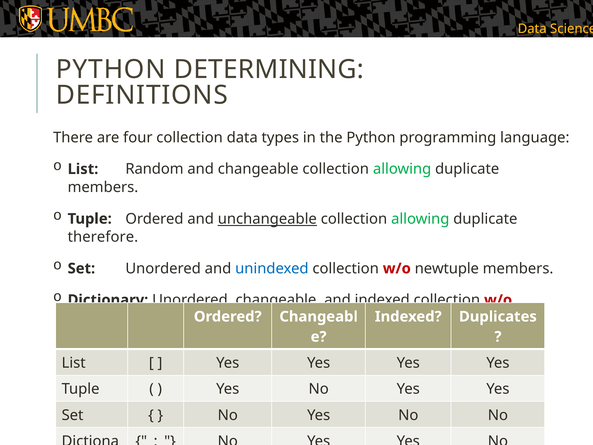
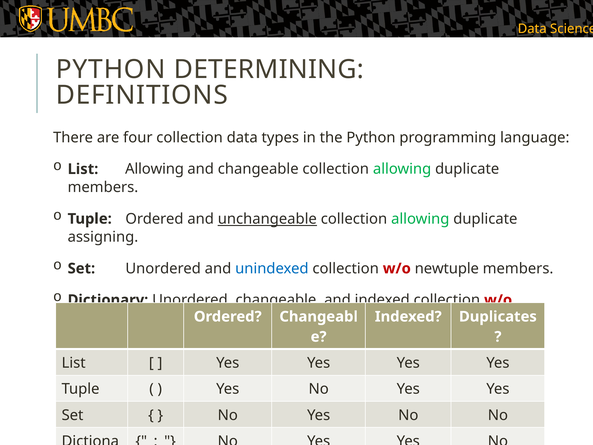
List Random: Random -> Allowing
therefore: therefore -> assigning
